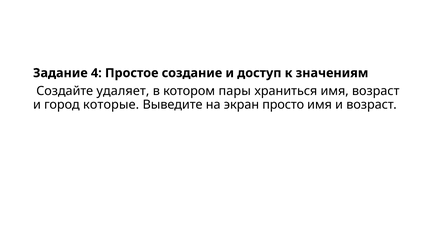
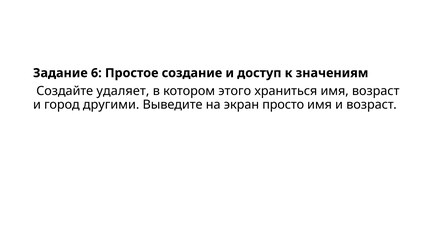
4: 4 -> 6
пары: пары -> этого
которые: которые -> другими
